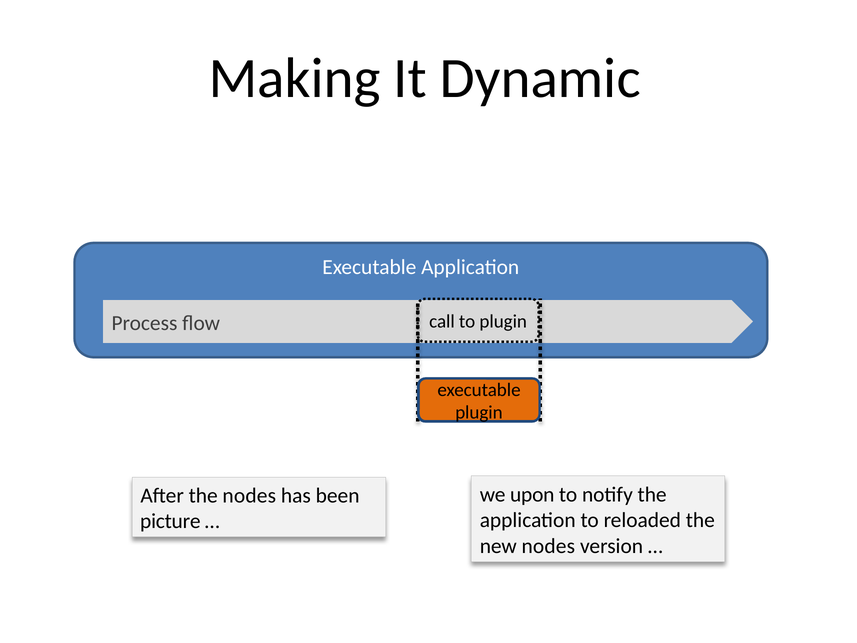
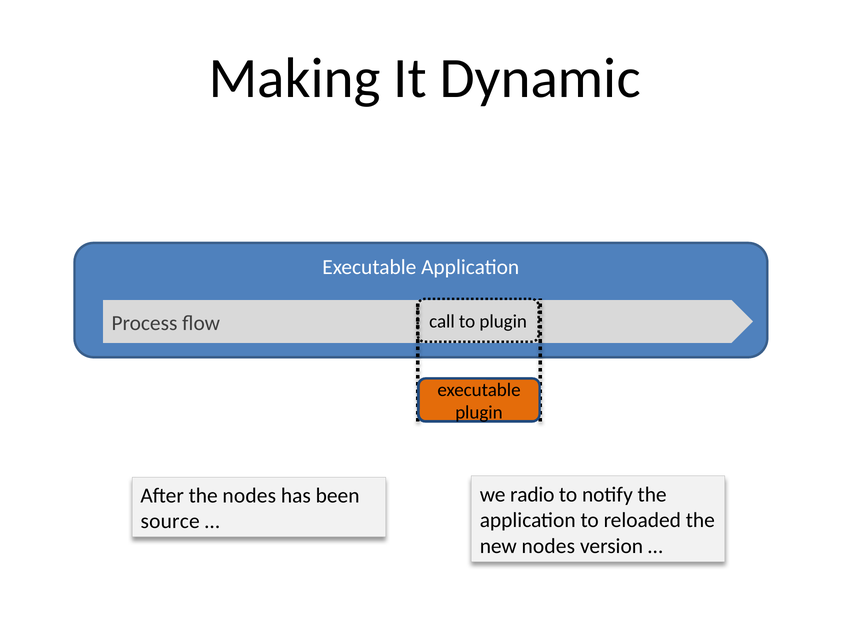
upon: upon -> radio
picture: picture -> source
